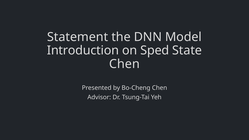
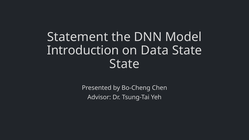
Sped: Sped -> Data
Chen at (124, 64): Chen -> State
